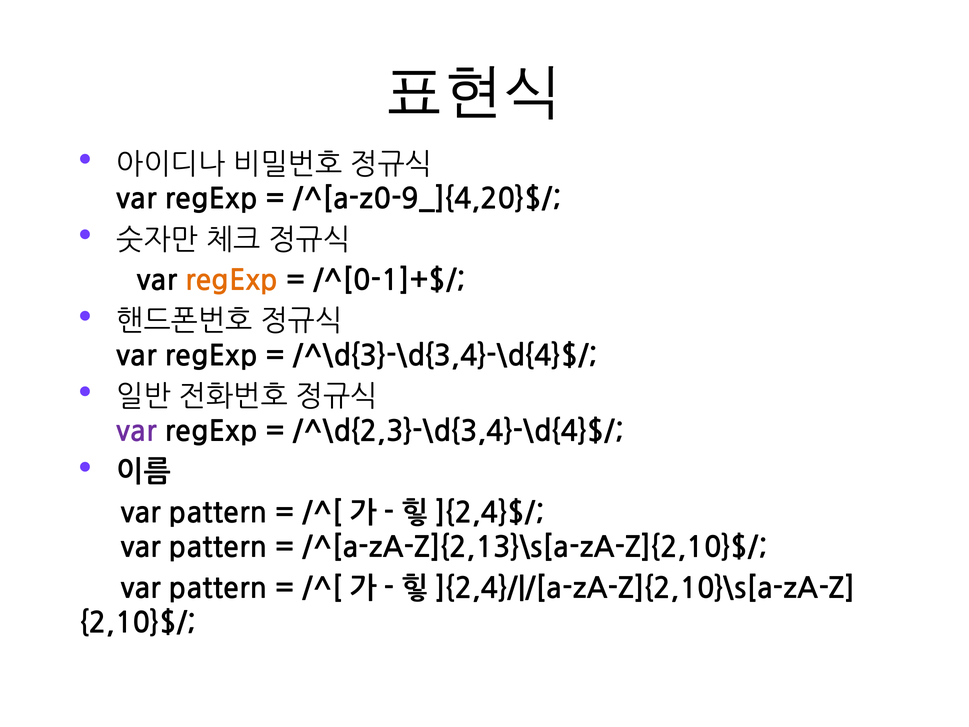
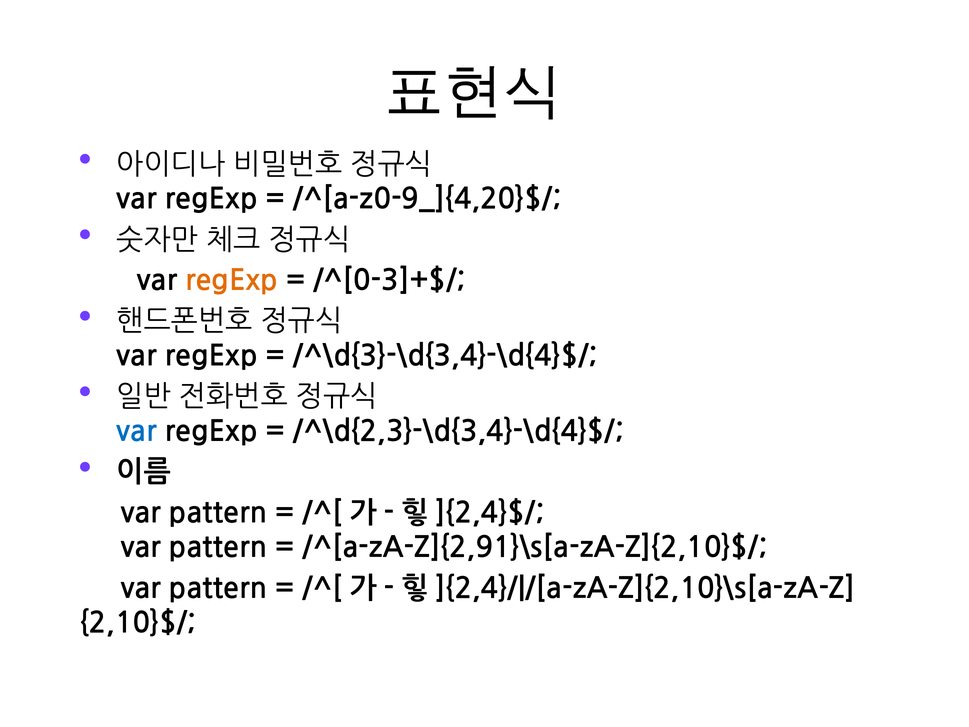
/^[0-1]+$/: /^[0-1]+$/ -> /^[0-3]+$/
var at (137, 432) colour: purple -> blue
/^[a-zA-Z]{2,13}\s[a-zA-Z]{2,10}$/: /^[a-zA-Z]{2,13}\s[a-zA-Z]{2,10}$/ -> /^[a-zA-Z]{2,91}\s[a-zA-Z]{2,10}$/
